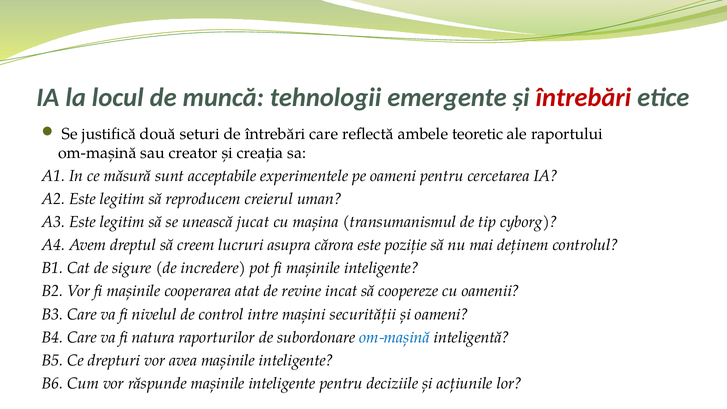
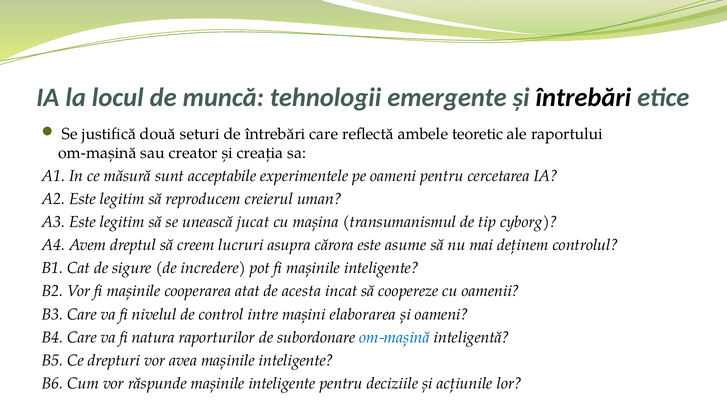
întrebări at (583, 98) colour: red -> black
poziție: poziție -> asume
revine: revine -> acesta
securității: securității -> elaborarea
